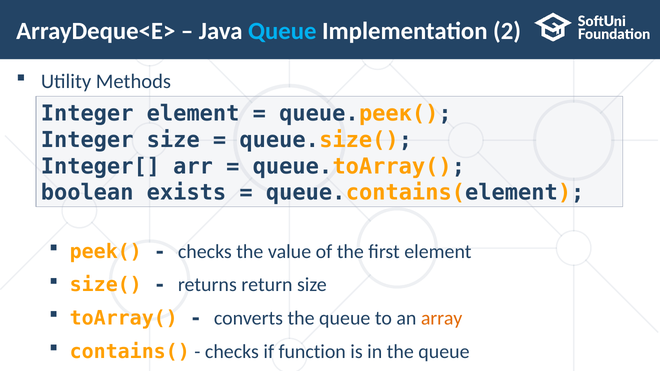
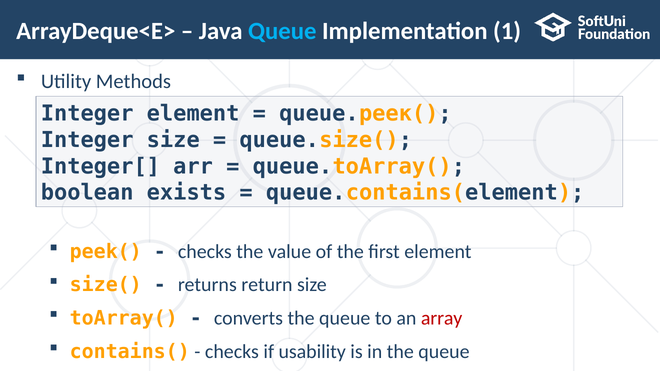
2: 2 -> 1
array colour: orange -> red
function: function -> usability
